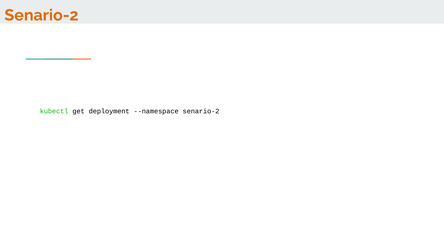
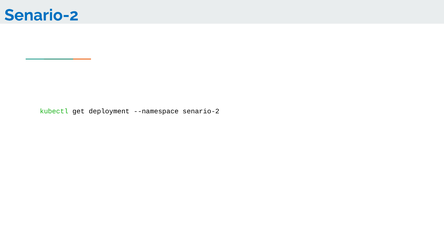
Senario-2 at (41, 15) colour: orange -> blue
